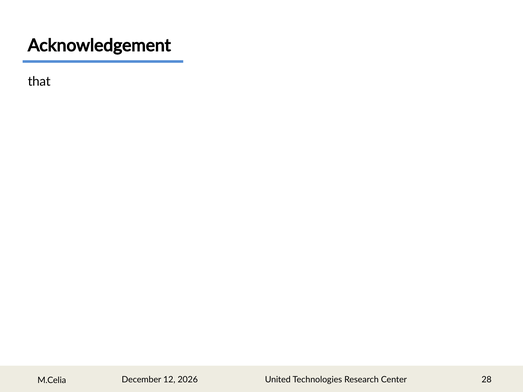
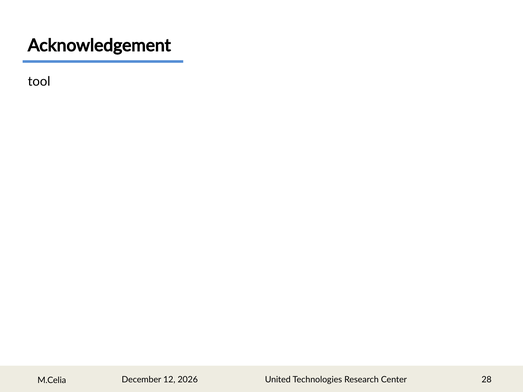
that: that -> tool
